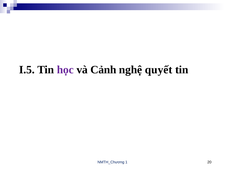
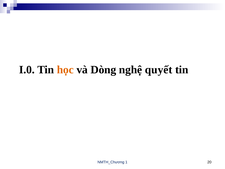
I.5: I.5 -> I.0
học colour: purple -> orange
Cảnh: Cảnh -> Dòng
